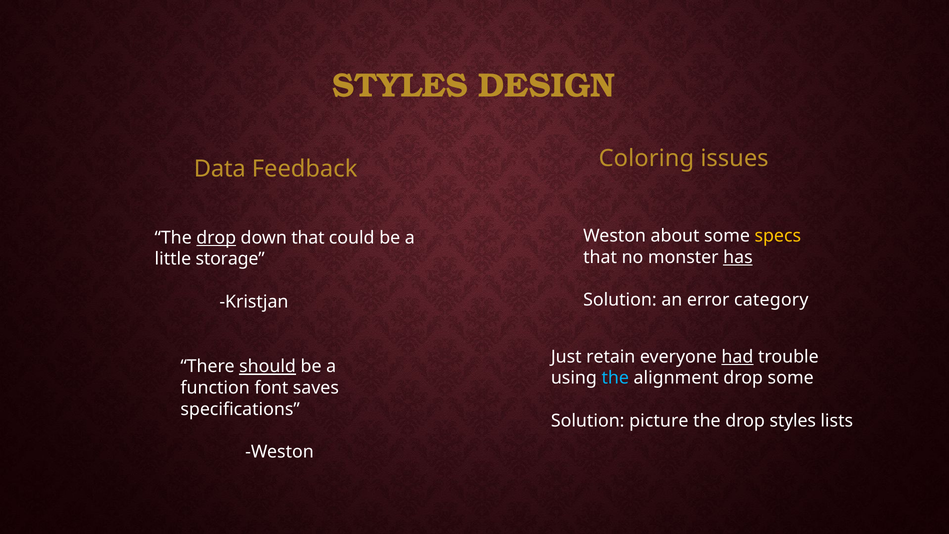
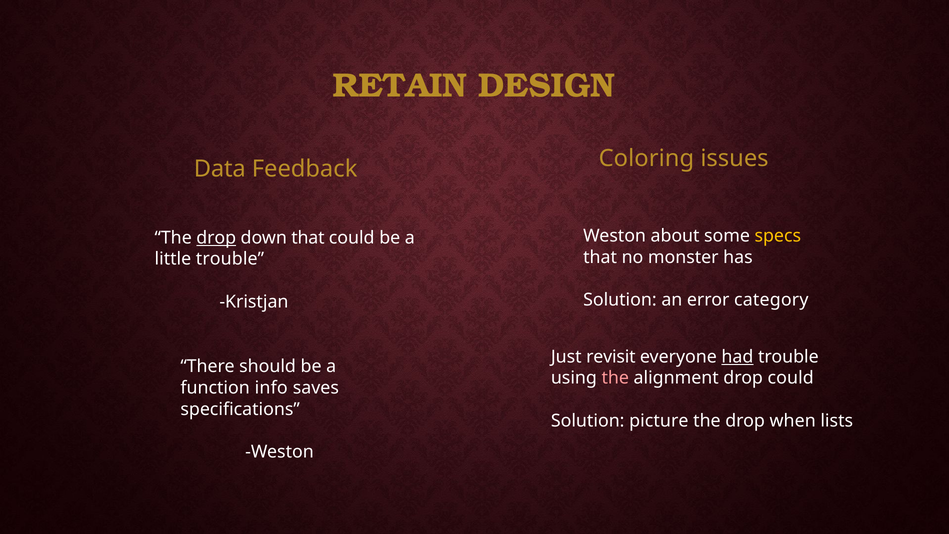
STYLES at (400, 85): STYLES -> RETAIN
has underline: present -> none
little storage: storage -> trouble
retain: retain -> revisit
should underline: present -> none
the at (615, 378) colour: light blue -> pink
drop some: some -> could
font: font -> info
drop styles: styles -> when
